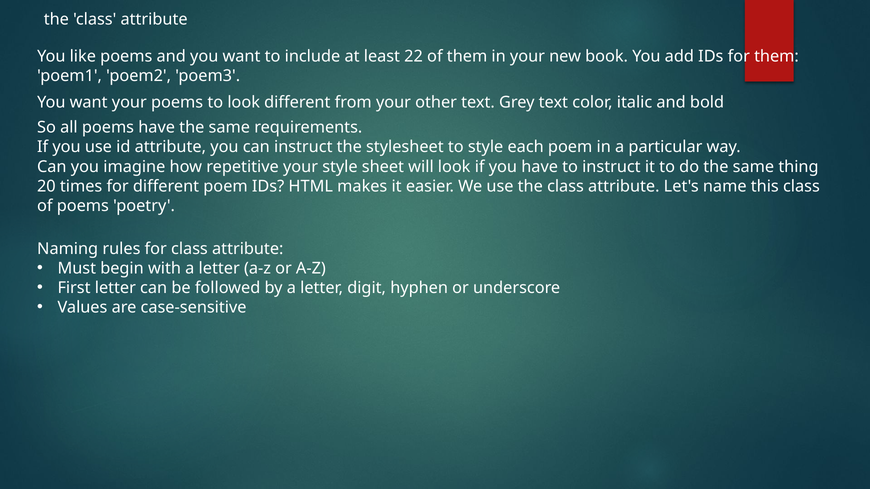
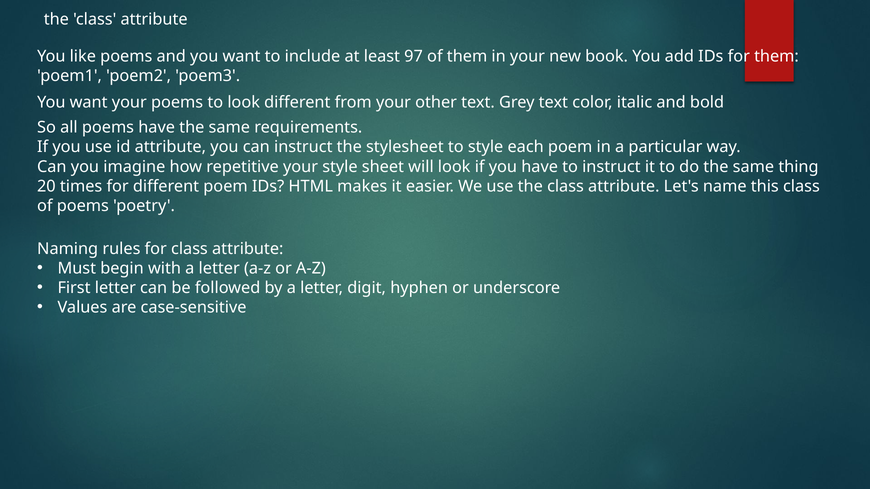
22: 22 -> 97
